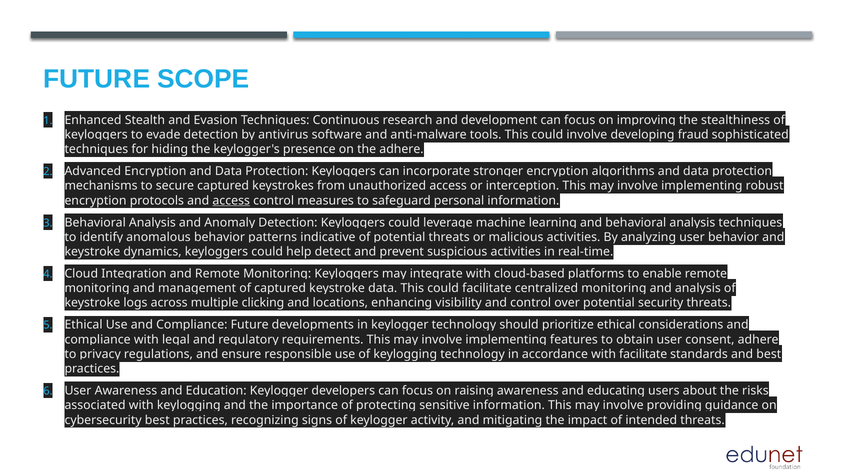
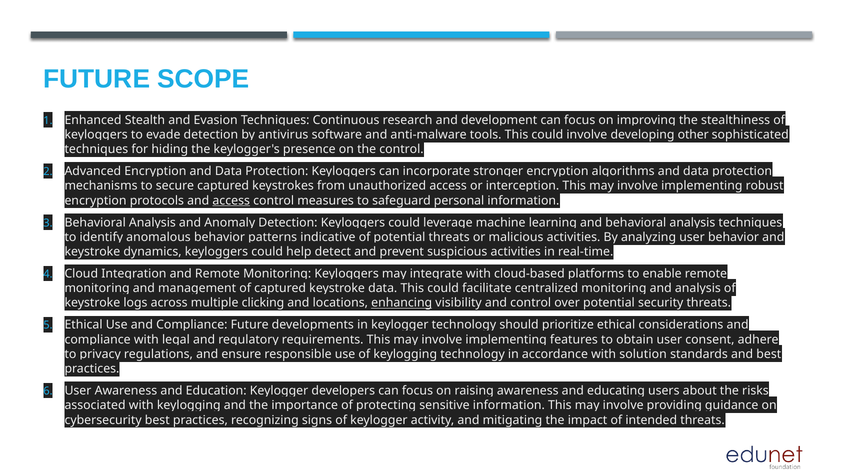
fraud: fraud -> other
the adhere: adhere -> control
enhancing underline: none -> present
with facilitate: facilitate -> solution
